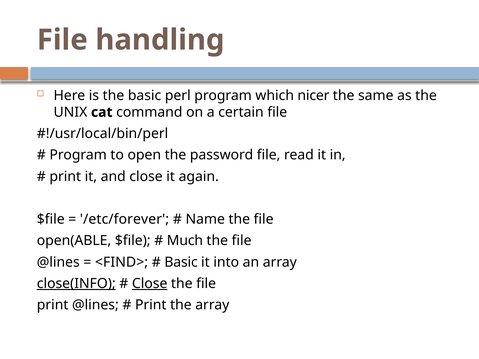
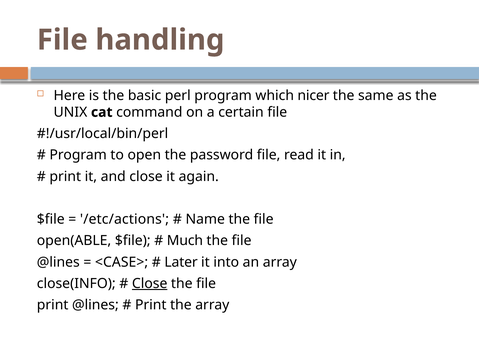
/etc/forever: /etc/forever -> /etc/actions
<FIND>: <FIND> -> <CASE>
Basic at (181, 262): Basic -> Later
close(INFO underline: present -> none
